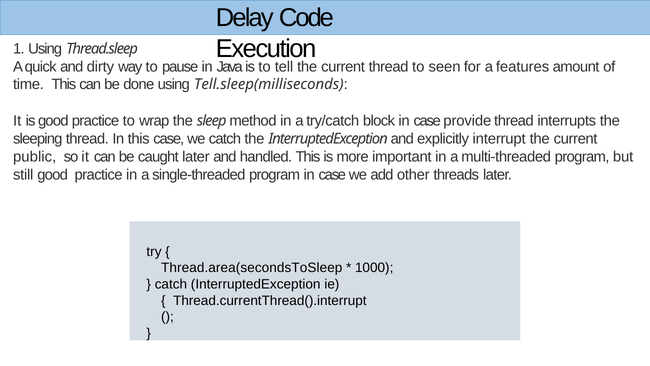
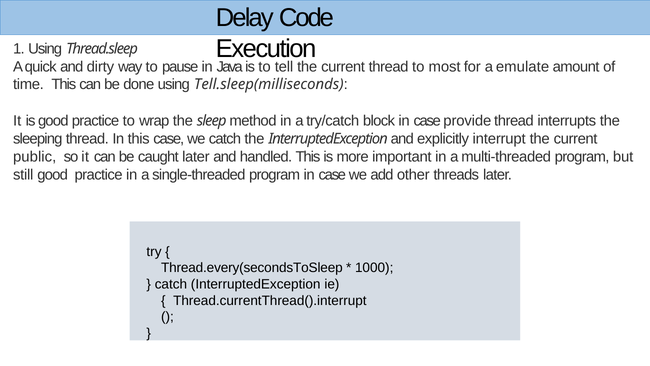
seen: seen -> most
features: features -> emulate
Thread.area(secondsToSleep: Thread.area(secondsToSleep -> Thread.every(secondsToSleep
